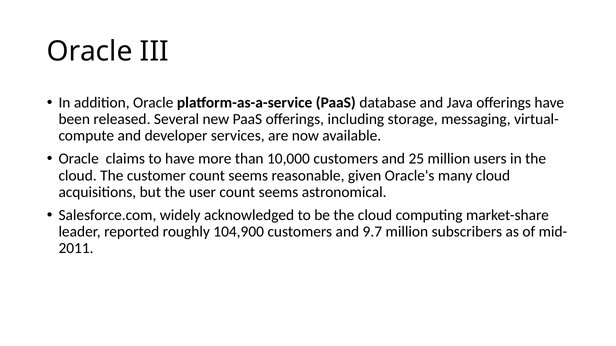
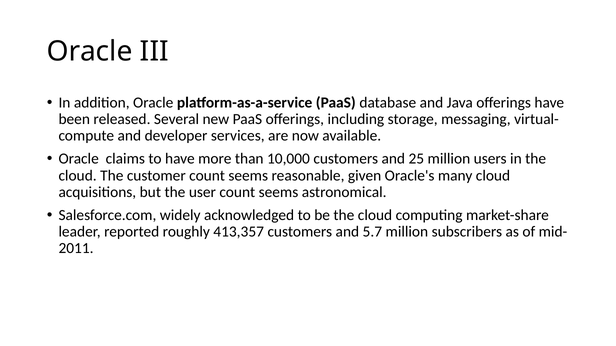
104,900: 104,900 -> 413,357
9.7: 9.7 -> 5.7
